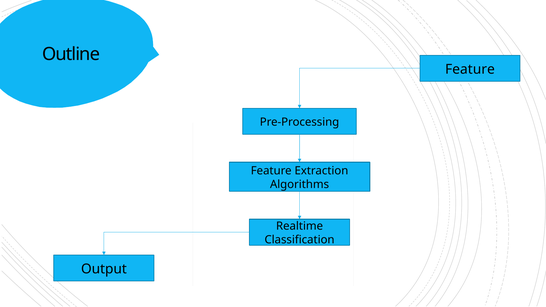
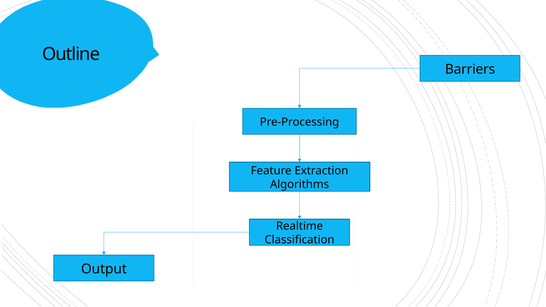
Feature at (470, 69): Feature -> Barriers
